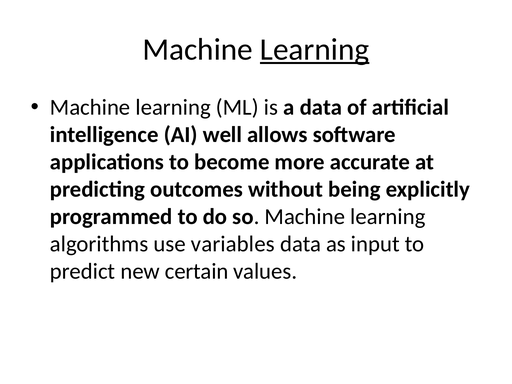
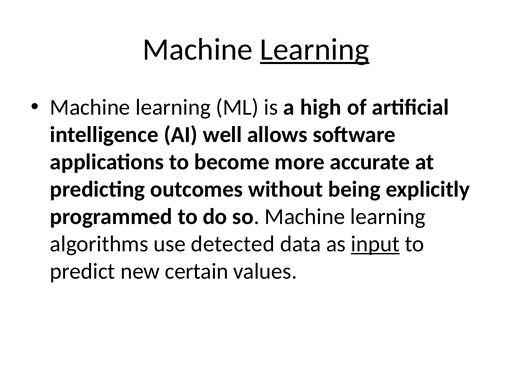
a data: data -> high
variables: variables -> detected
input underline: none -> present
